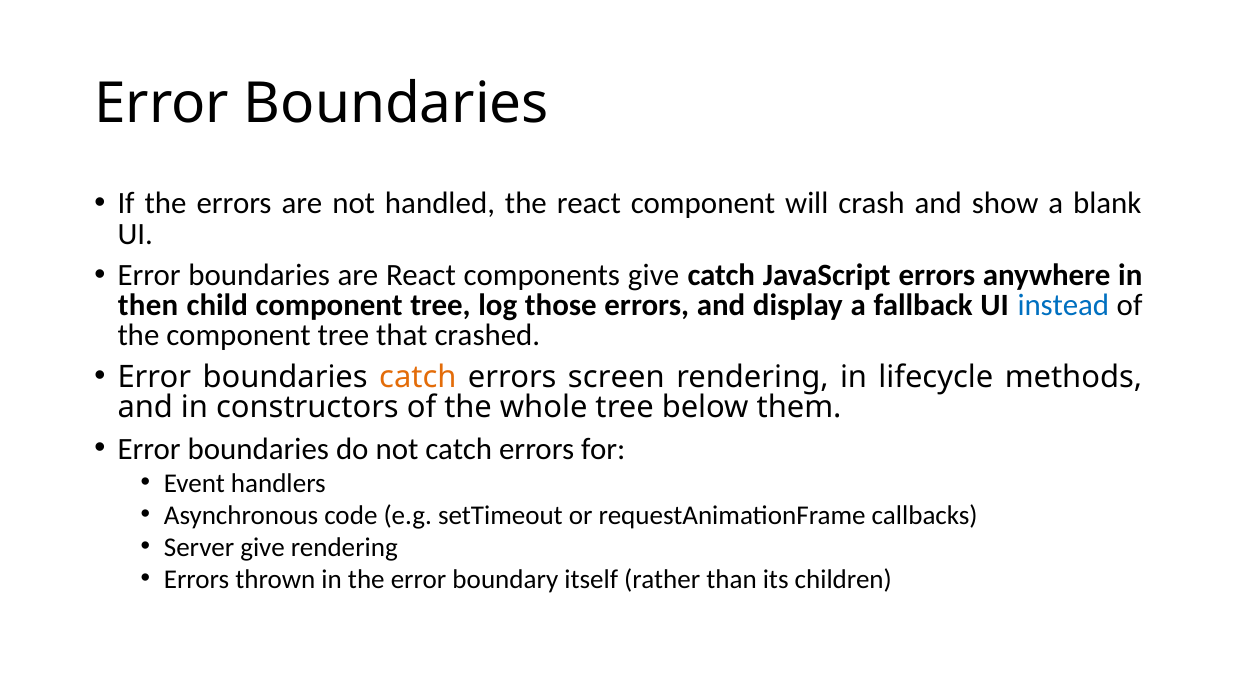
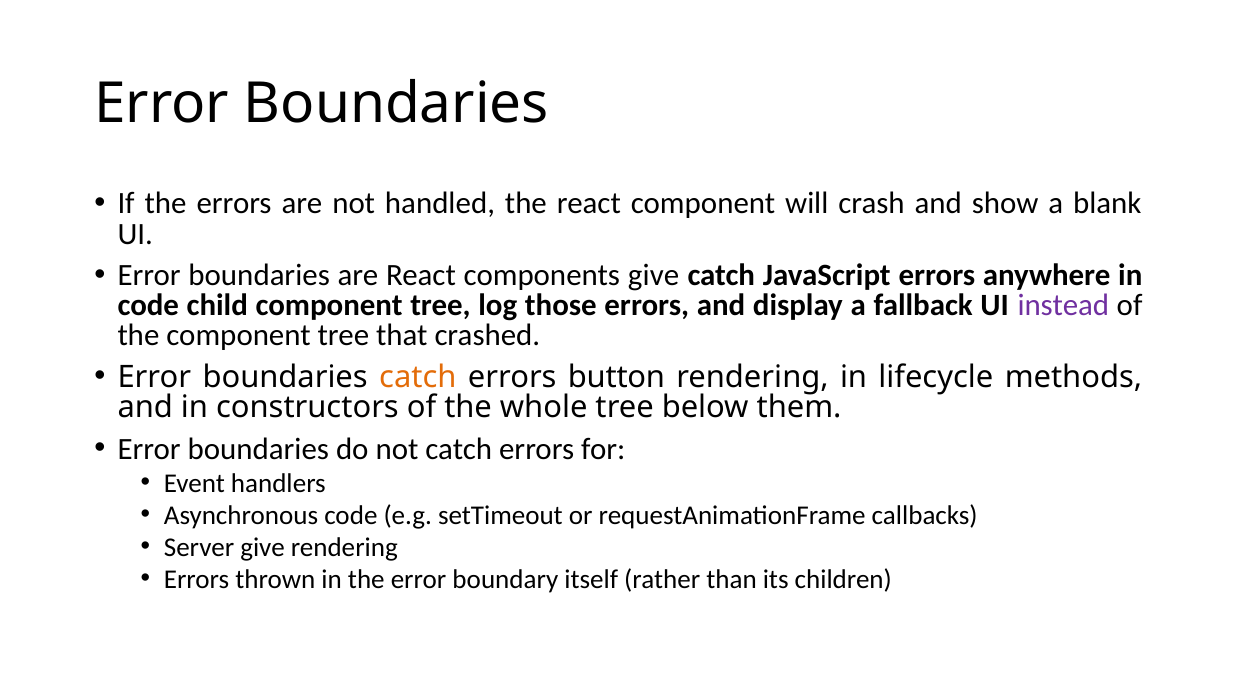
then at (148, 305): then -> code
instead colour: blue -> purple
screen: screen -> button
